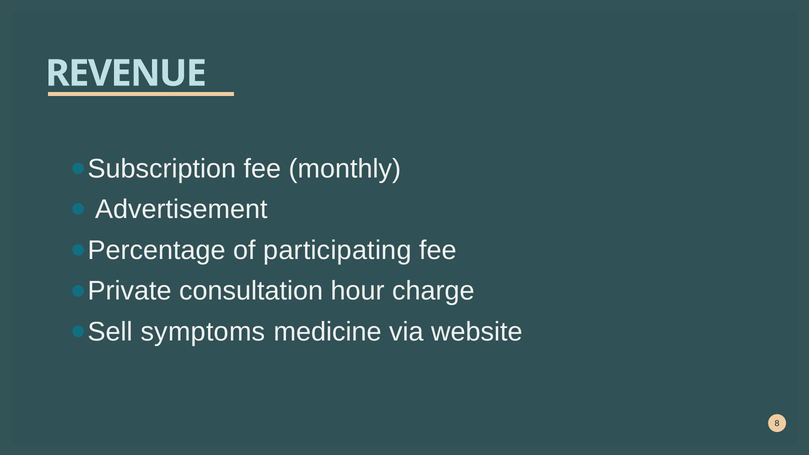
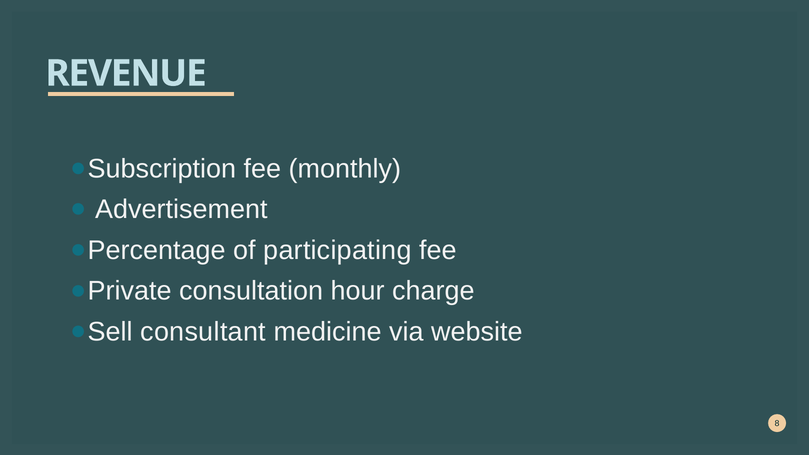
symptoms: symptoms -> consultant
